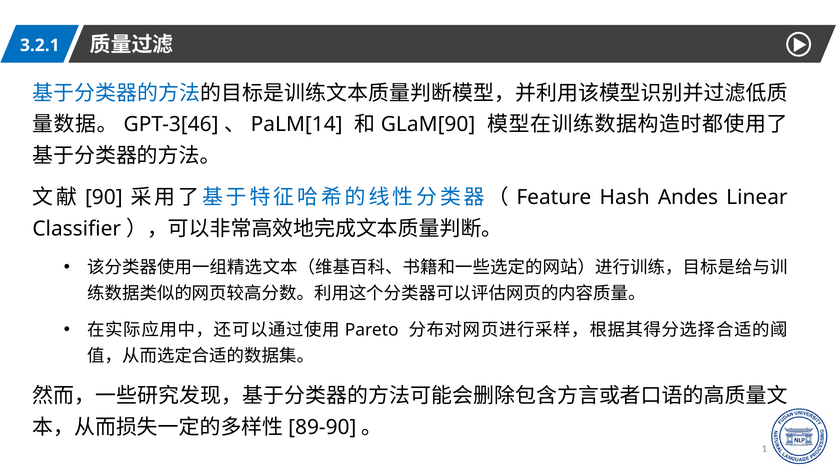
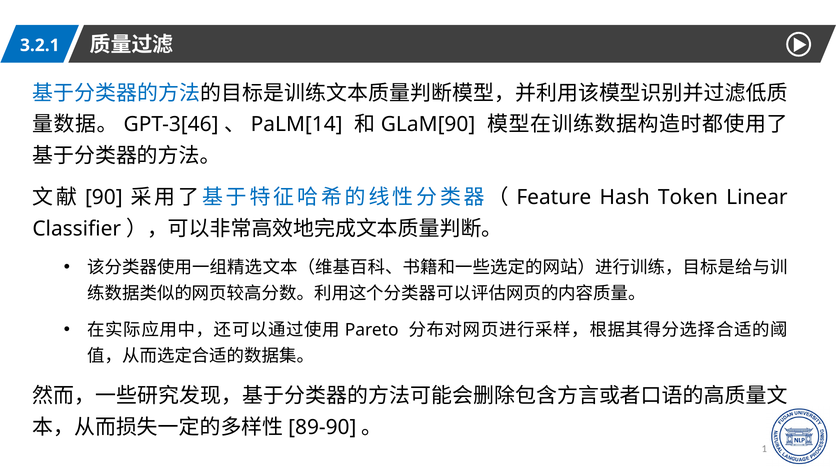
Andes: Andes -> Token
